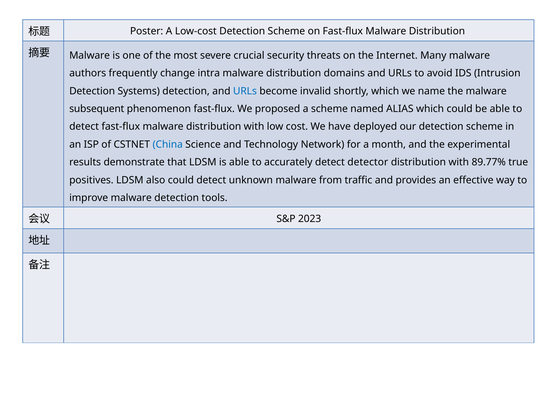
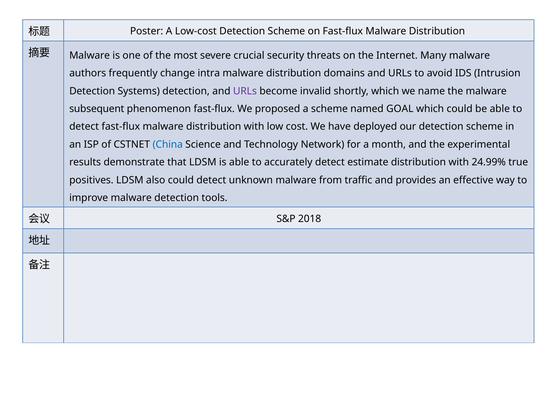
URLs at (245, 91) colour: blue -> purple
ALIAS: ALIAS -> GOAL
detector: detector -> estimate
89.77%: 89.77% -> 24.99%
2023: 2023 -> 2018
